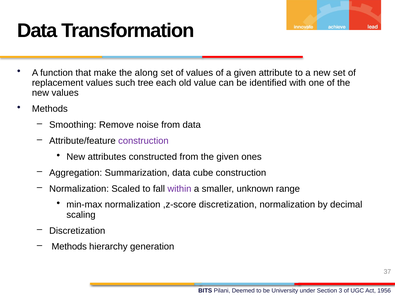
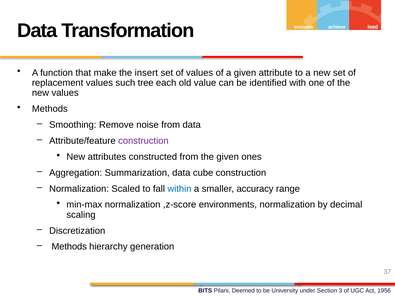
along: along -> insert
within colour: purple -> blue
unknown: unknown -> accuracy
,z-score discretization: discretization -> environments
